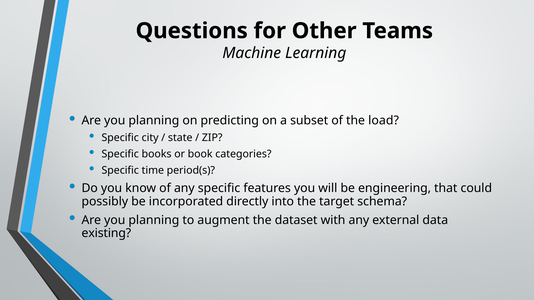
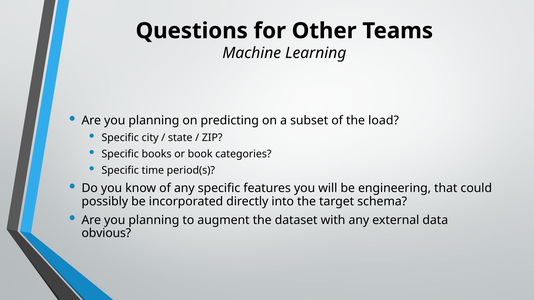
existing: existing -> obvious
